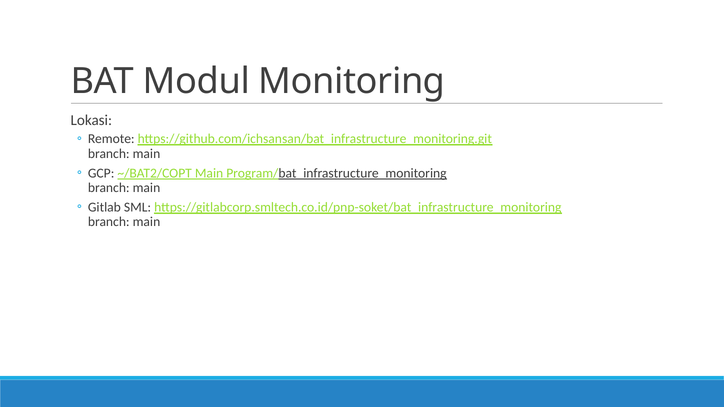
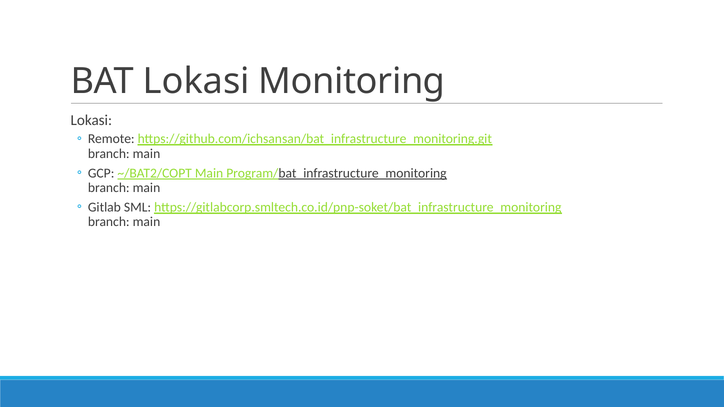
BAT Modul: Modul -> Lokasi
